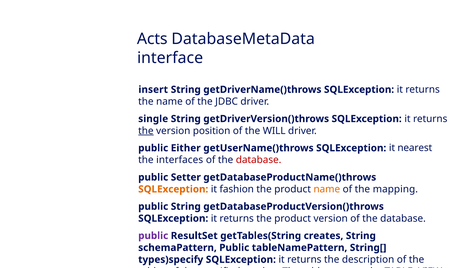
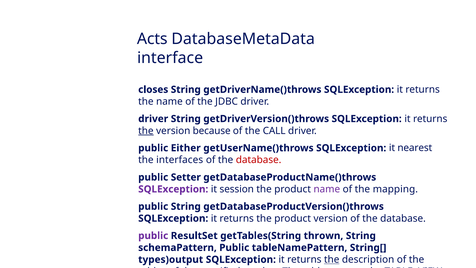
insert: insert -> closes
single at (153, 119): single -> driver
position: position -> because
WILL: WILL -> CALL
SQLException at (173, 189) colour: orange -> purple
fashion: fashion -> session
name at (327, 189) colour: orange -> purple
creates: creates -> thrown
types)specify: types)specify -> types)output
the at (332, 259) underline: none -> present
